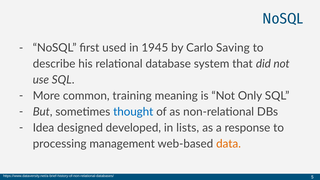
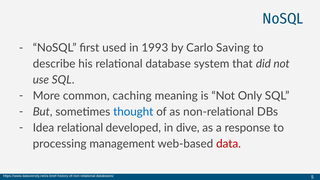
1945: 1945 -> 1993
training: training -> caching
Idea designed: designed -> relational
lists: lists -> dive
data colour: orange -> red
